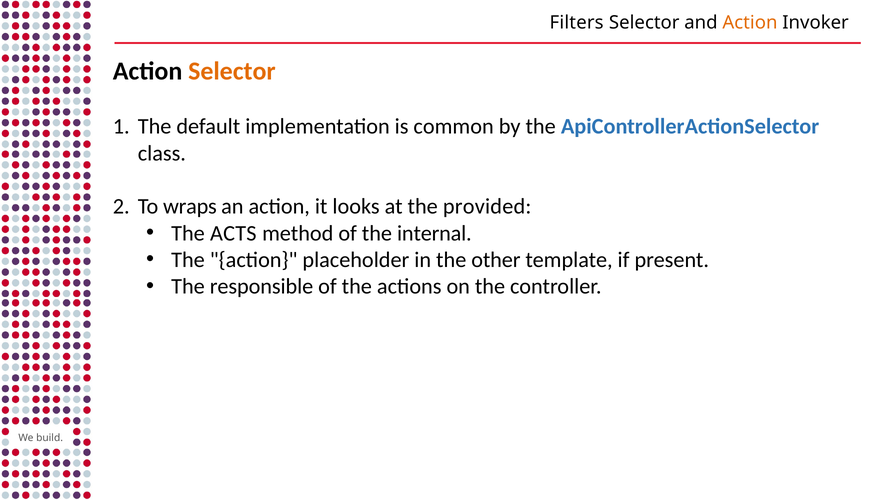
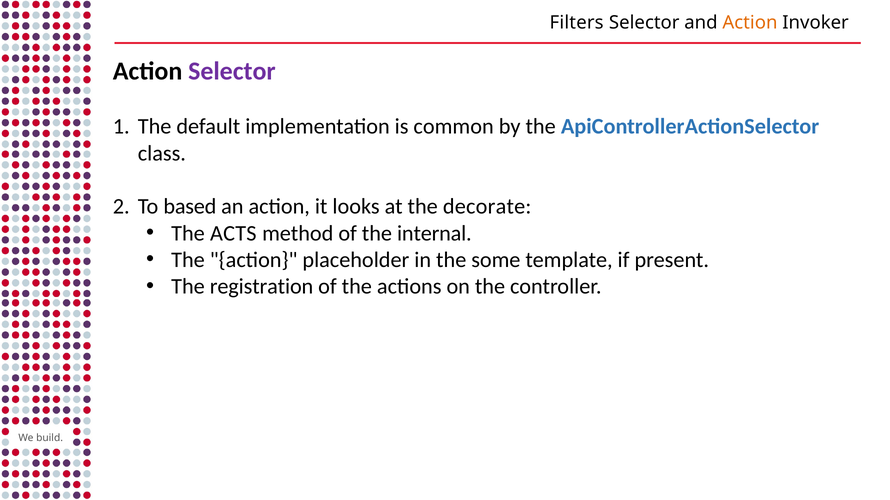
Selector at (232, 71) colour: orange -> purple
wraps: wraps -> based
provided: provided -> decorate
other: other -> some
responsible: responsible -> registration
